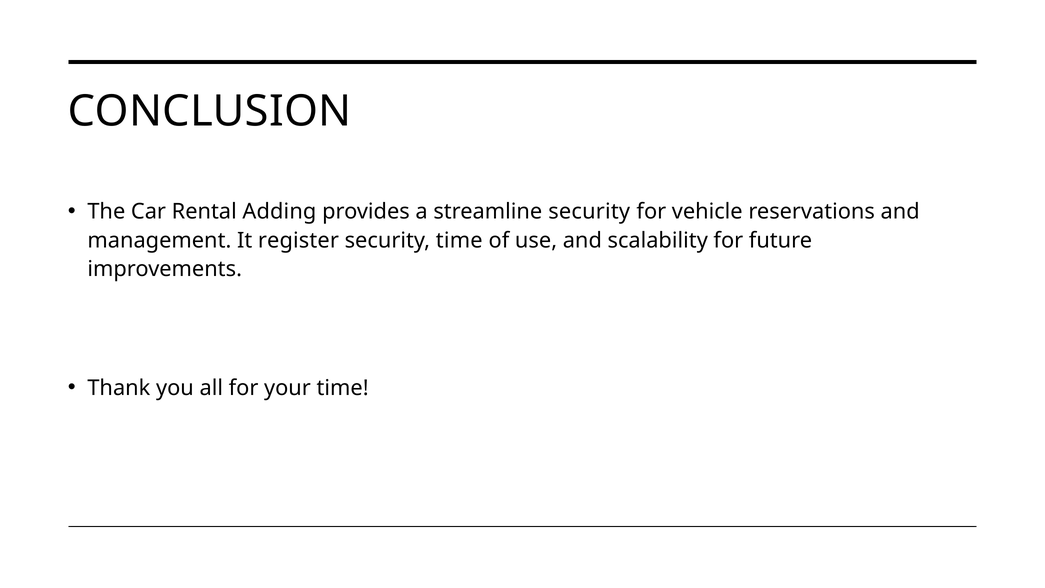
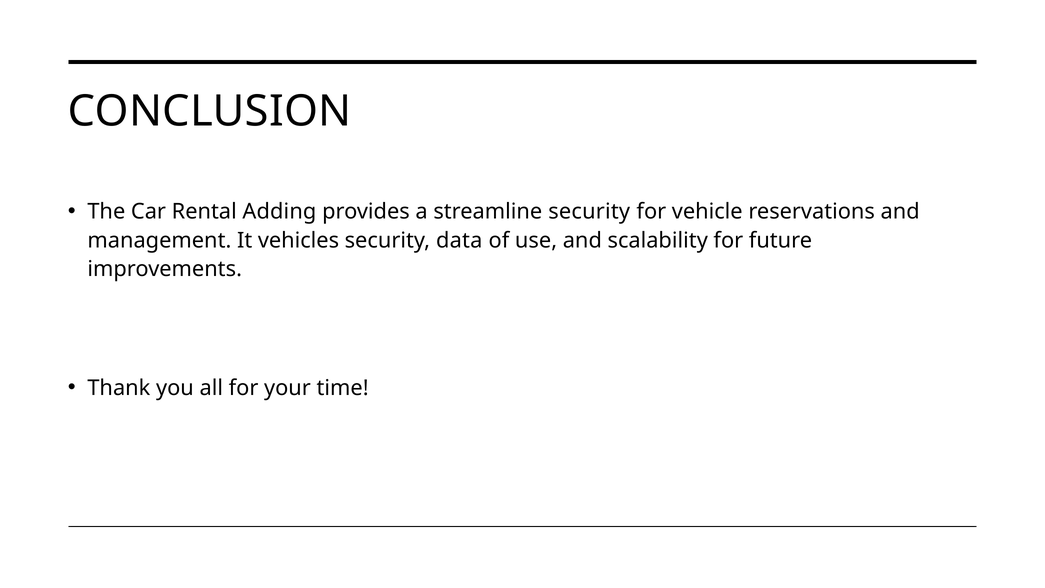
register: register -> vehicles
security time: time -> data
